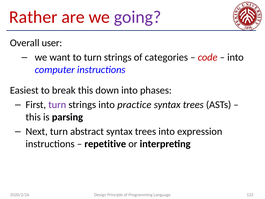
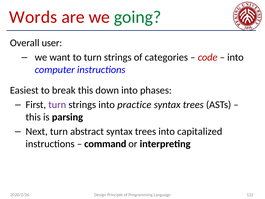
Rather: Rather -> Words
going colour: purple -> green
expression: expression -> capitalized
repetitive: repetitive -> command
